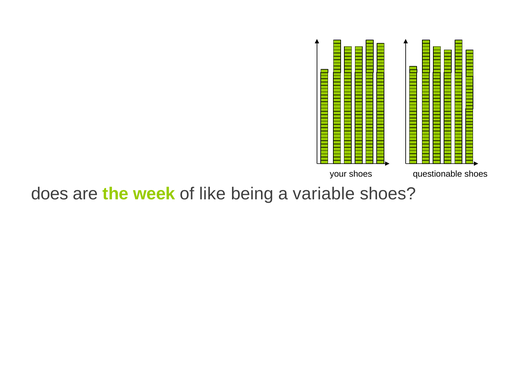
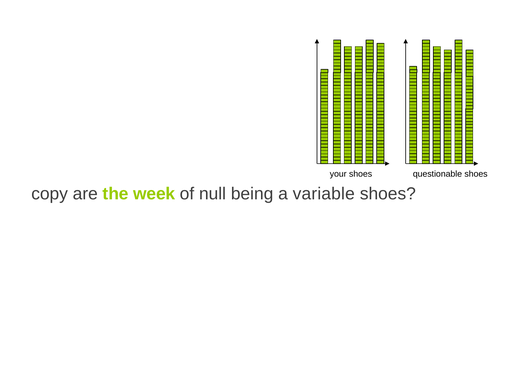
does: does -> copy
like: like -> null
